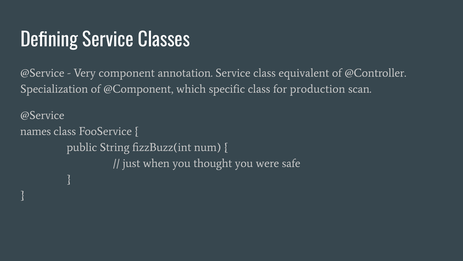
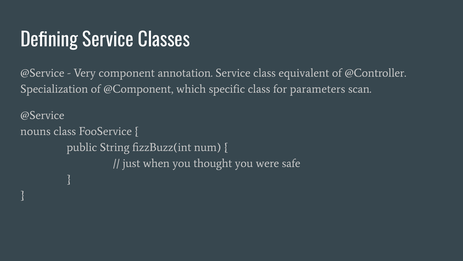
production: production -> parameters
names: names -> nouns
